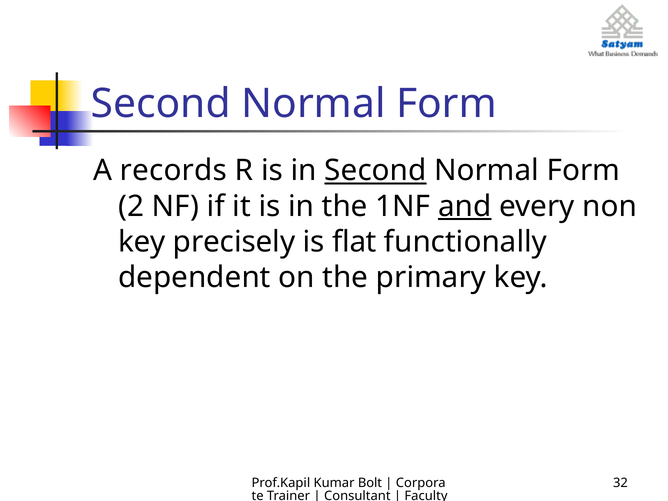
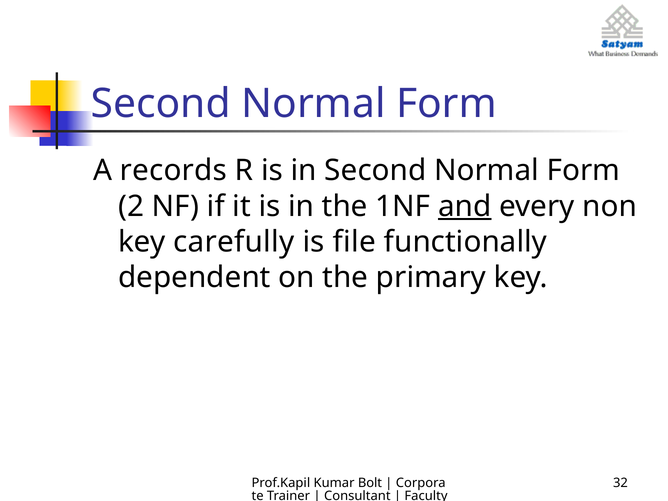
Second at (375, 171) underline: present -> none
precisely: precisely -> carefully
flat: flat -> file
